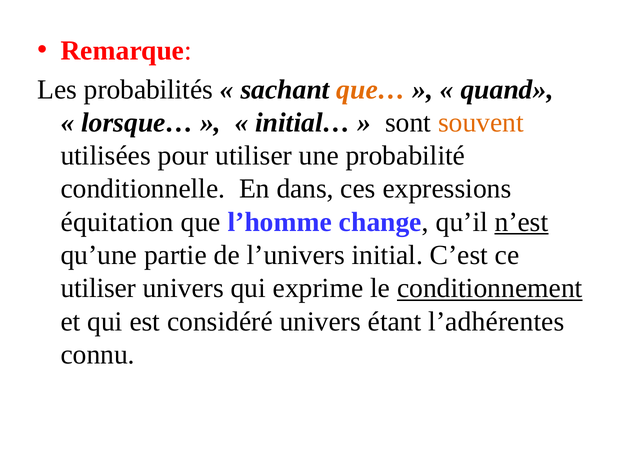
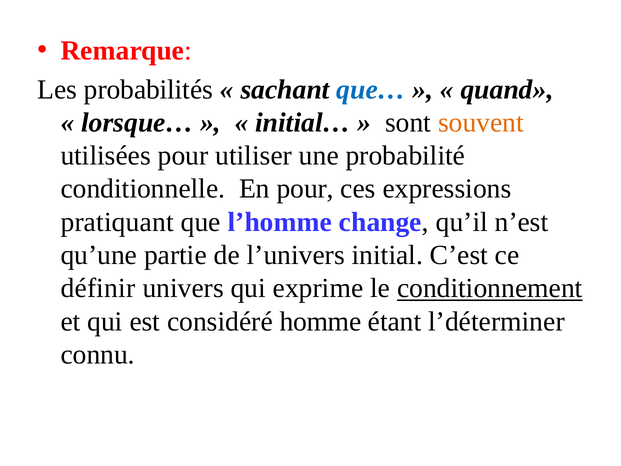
que… colour: orange -> blue
En dans: dans -> pour
équitation: équitation -> pratiquant
n’est underline: present -> none
utiliser at (98, 288): utiliser -> définir
considéré univers: univers -> homme
l’adhérentes: l’adhérentes -> l’déterminer
